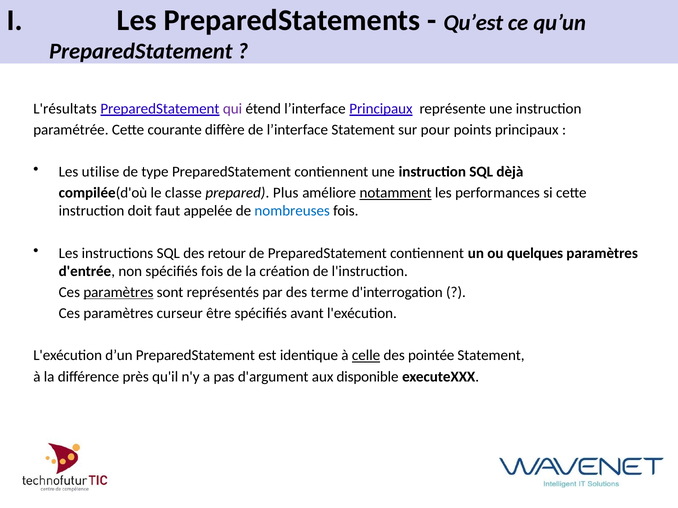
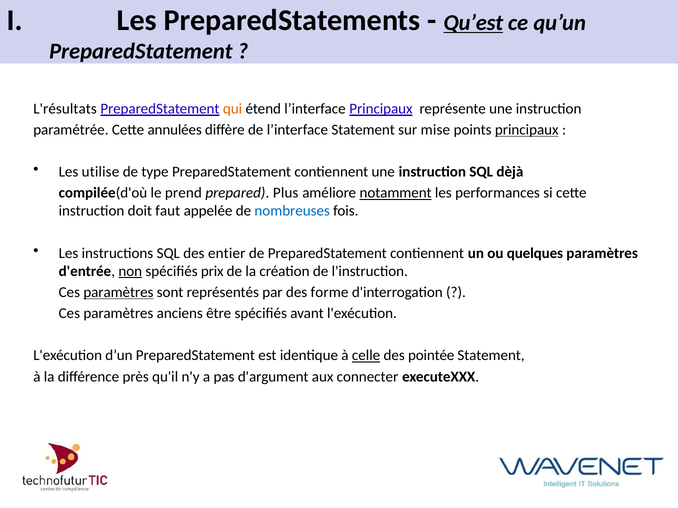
Qu’est underline: none -> present
qui colour: purple -> orange
courante: courante -> annulées
pour: pour -> mise
principaux at (527, 130) underline: none -> present
classe: classe -> prend
retour: retour -> entier
non underline: none -> present
spécifiés fois: fois -> prix
terme: terme -> forme
curseur: curseur -> anciens
disponible: disponible -> connecter
